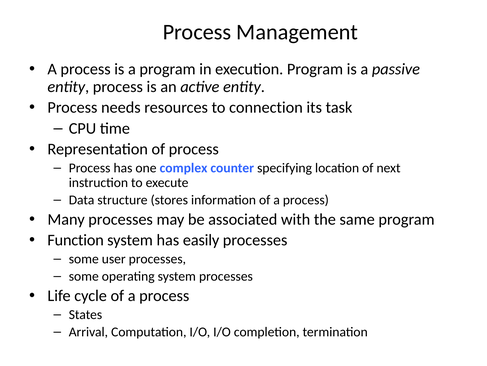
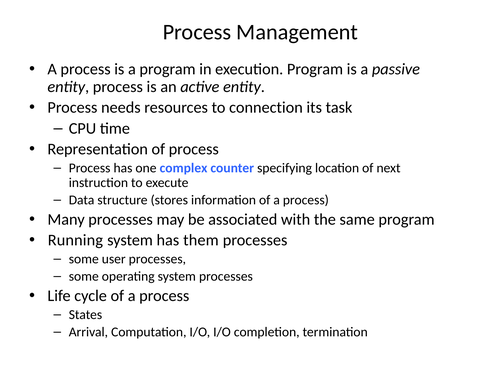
Function: Function -> Running
easily: easily -> them
